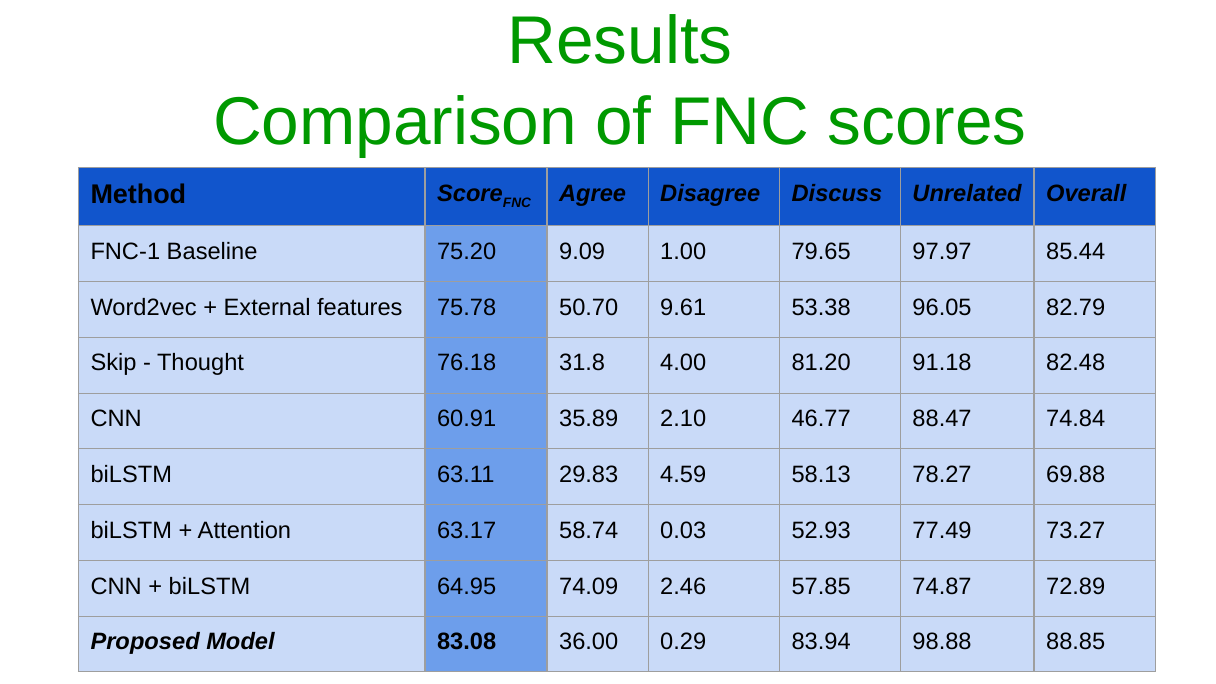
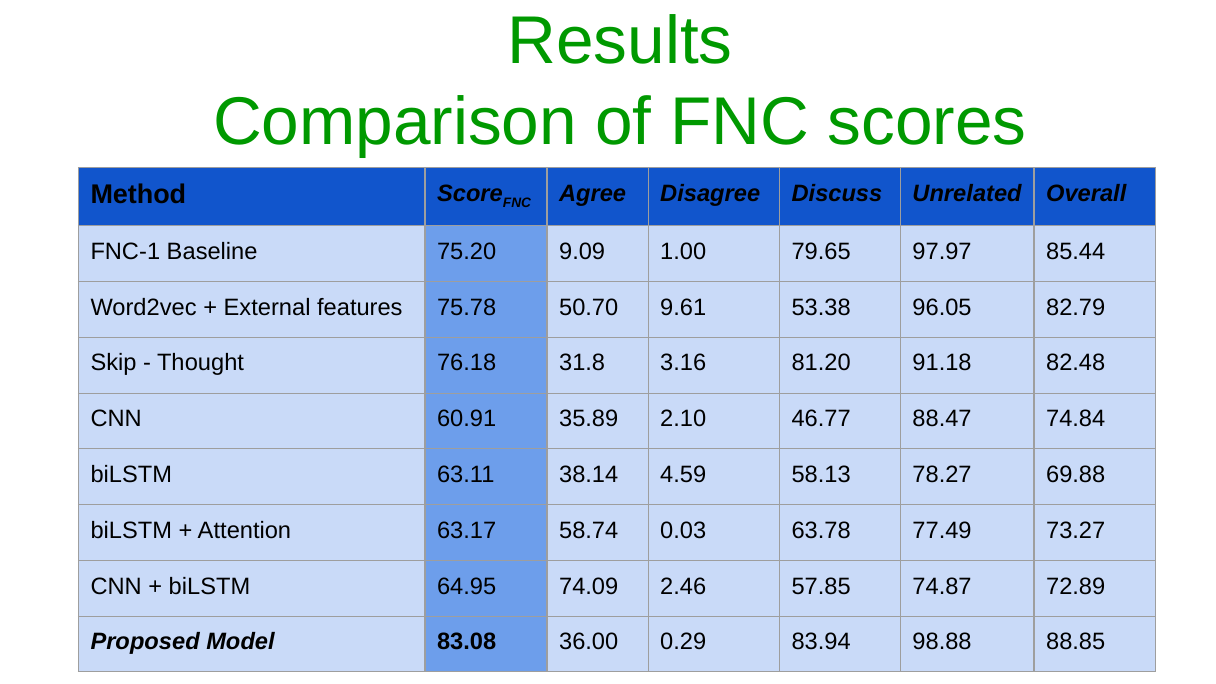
4.00: 4.00 -> 3.16
29.83: 29.83 -> 38.14
52.93: 52.93 -> 63.78
